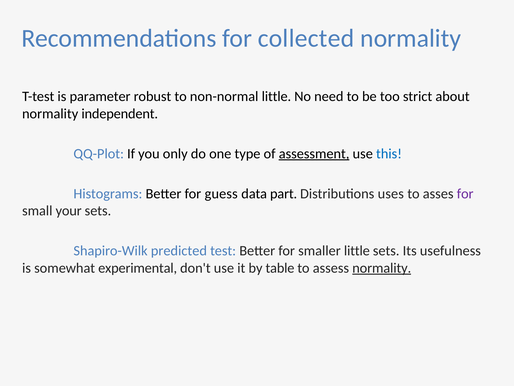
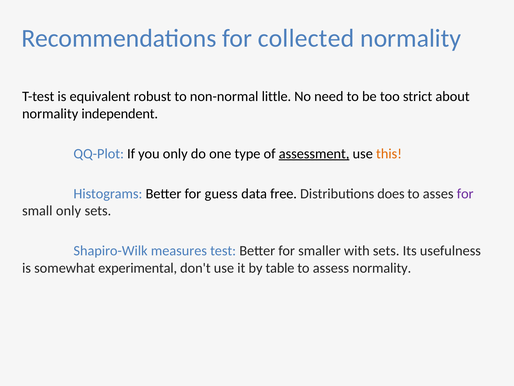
parameter: parameter -> equivalent
this colour: blue -> orange
part: part -> free
uses: uses -> does
small your: your -> only
predicted: predicted -> measures
smaller little: little -> with
normality at (382, 268) underline: present -> none
